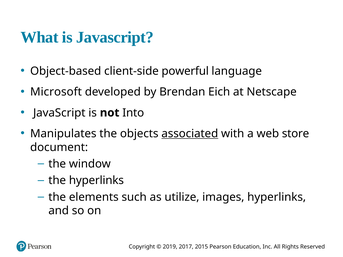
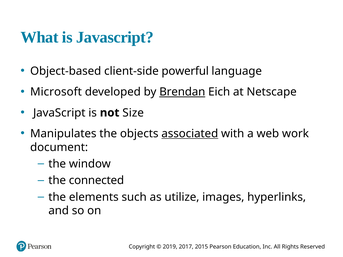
Brendan underline: none -> present
Into: Into -> Size
store: store -> work
the hyperlinks: hyperlinks -> connected
